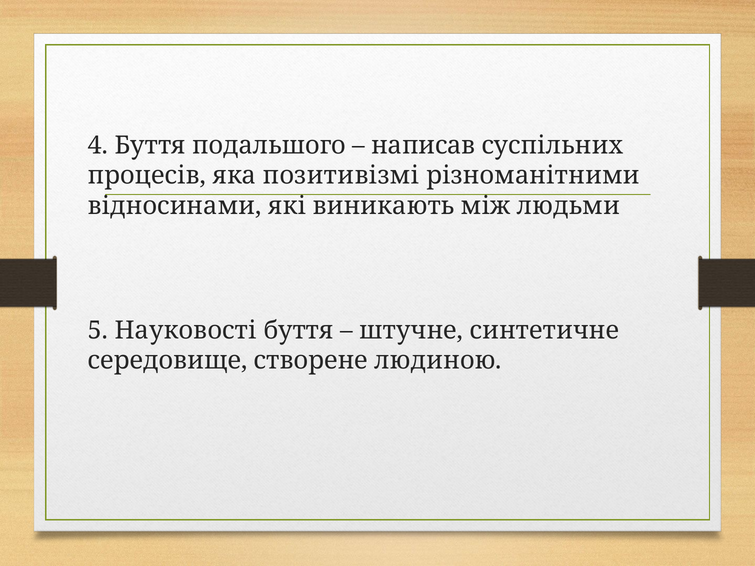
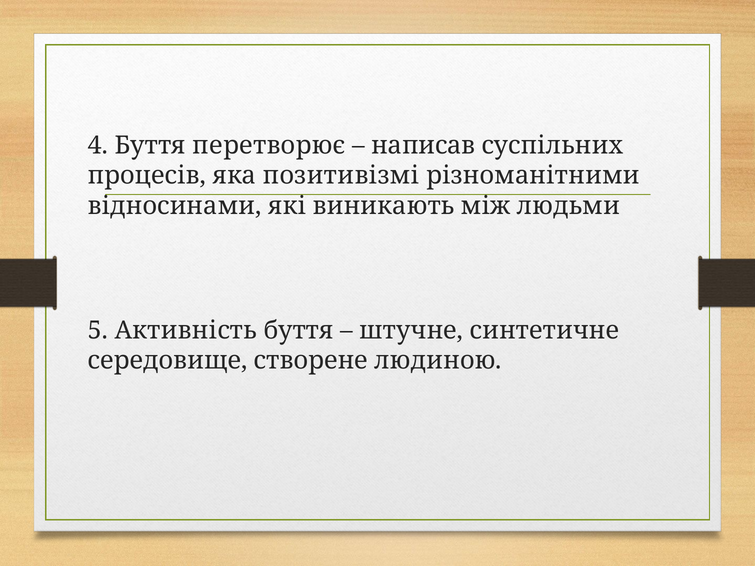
подальшого: подальшого -> перетворює
Науковості: Науковості -> Активність
